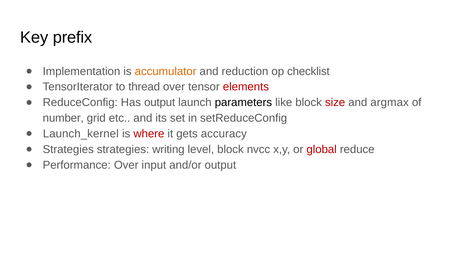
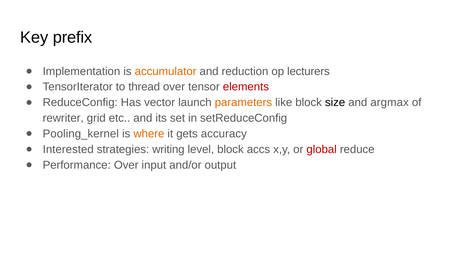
checklist: checklist -> lecturers
Has output: output -> vector
parameters colour: black -> orange
size colour: red -> black
number: number -> rewriter
Launch_kernel: Launch_kernel -> Pooling_kernel
where colour: red -> orange
Strategies at (68, 150): Strategies -> Interested
nvcc: nvcc -> accs
